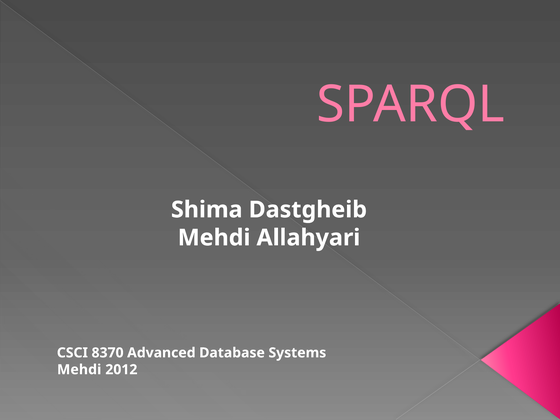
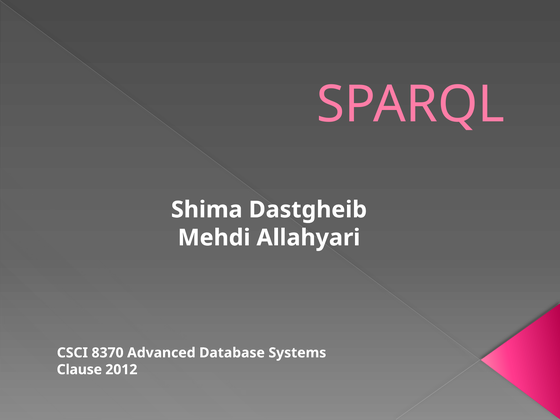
Mehdi at (79, 370): Mehdi -> Clause
